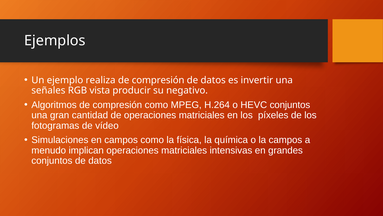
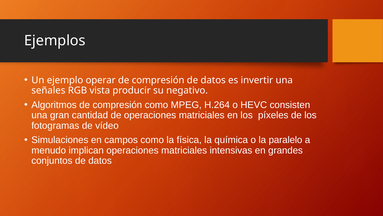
realiza: realiza -> operar
HEVC conjuntos: conjuntos -> consisten
la campos: campos -> paralelo
